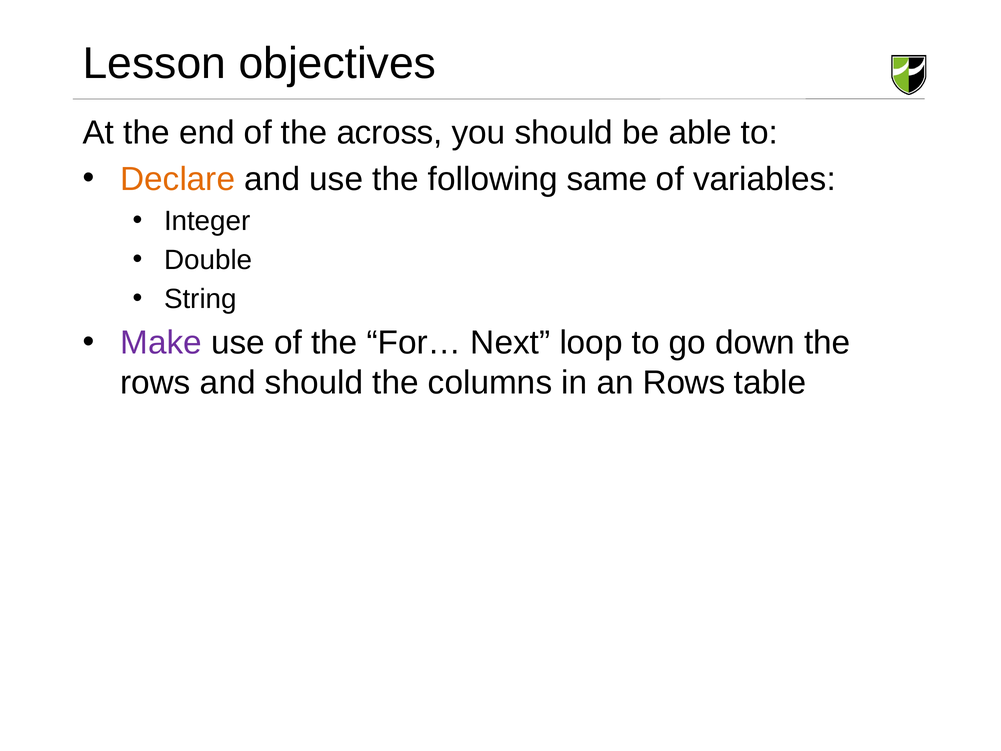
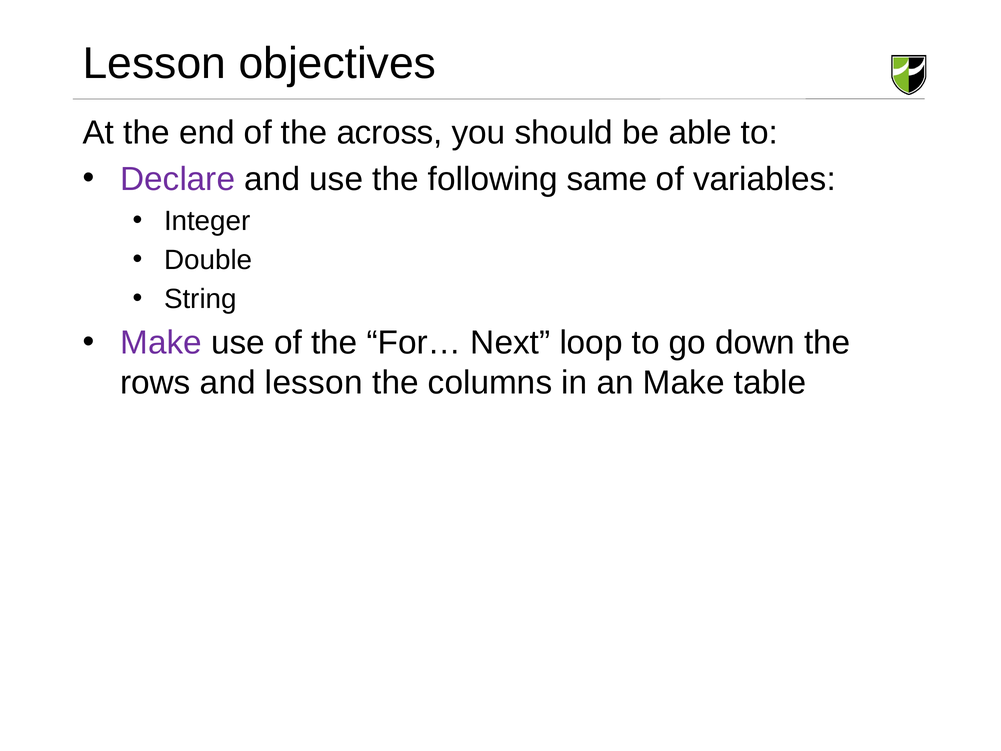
Declare colour: orange -> purple
and should: should -> lesson
an Rows: Rows -> Make
